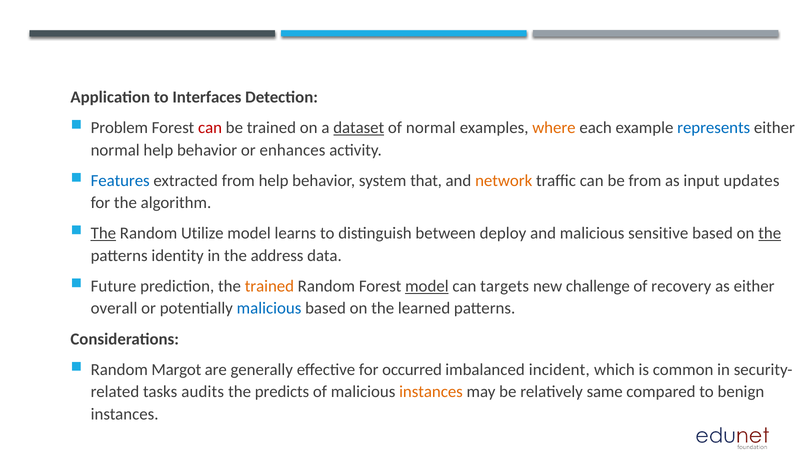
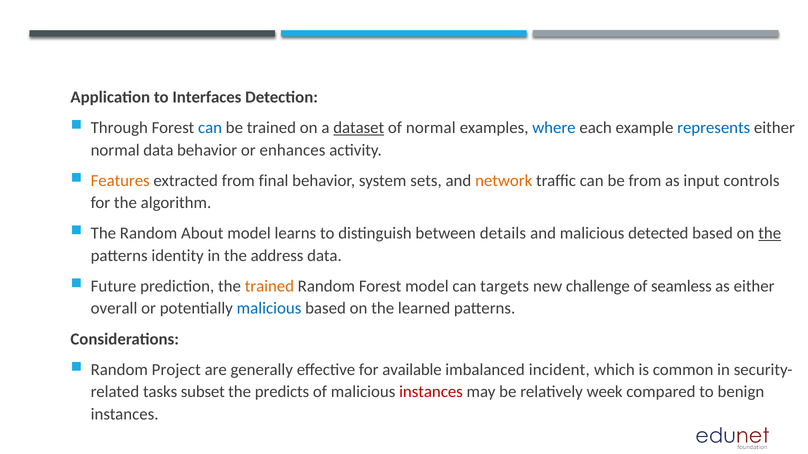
Problem: Problem -> Through
can at (210, 128) colour: red -> blue
where colour: orange -> blue
normal help: help -> data
Features colour: blue -> orange
from help: help -> final
that: that -> sets
updates: updates -> controls
The at (103, 234) underline: present -> none
Utilize: Utilize -> About
deploy: deploy -> details
sensitive: sensitive -> detected
model at (427, 287) underline: present -> none
recovery: recovery -> seamless
Margot: Margot -> Project
occurred: occurred -> available
audits: audits -> subset
instances at (431, 392) colour: orange -> red
same: same -> week
